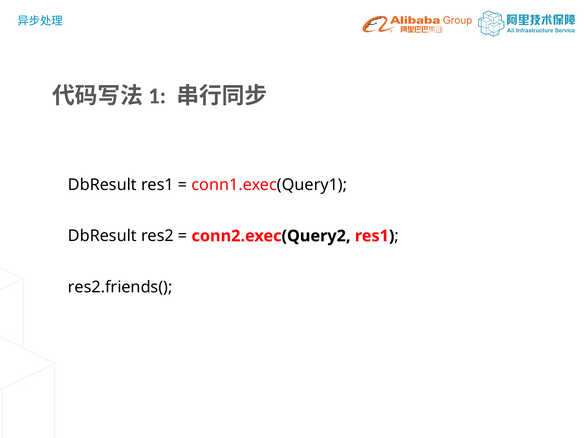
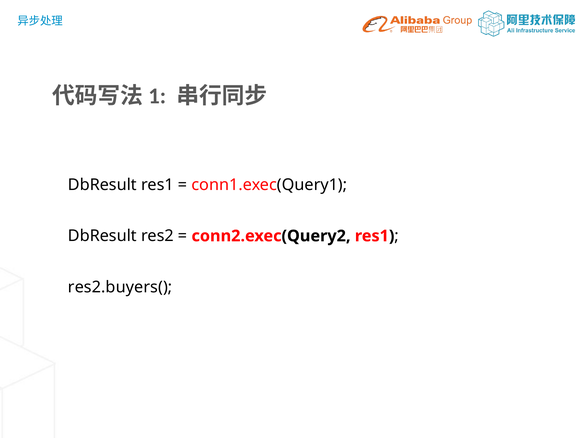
res2.friends(: res2.friends( -> res2.buyers(
